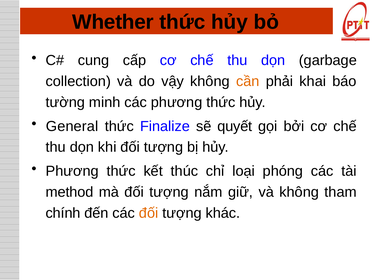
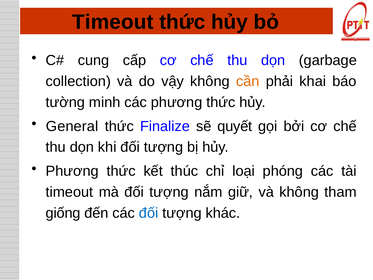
Whether at (113, 22): Whether -> Timeout
method at (70, 192): method -> timeout
chính: chính -> giống
đối at (149, 213) colour: orange -> blue
